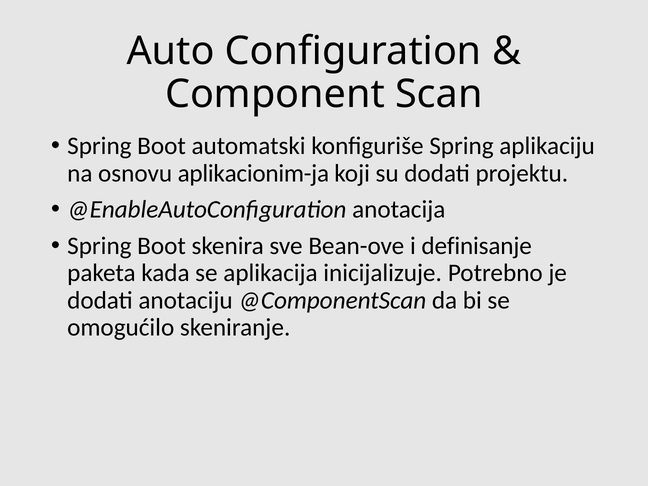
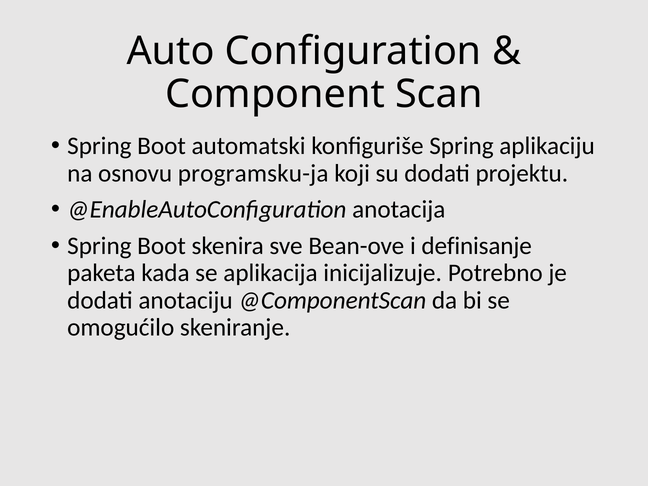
aplikacionim-ja: aplikacionim-ja -> programsku-ja
